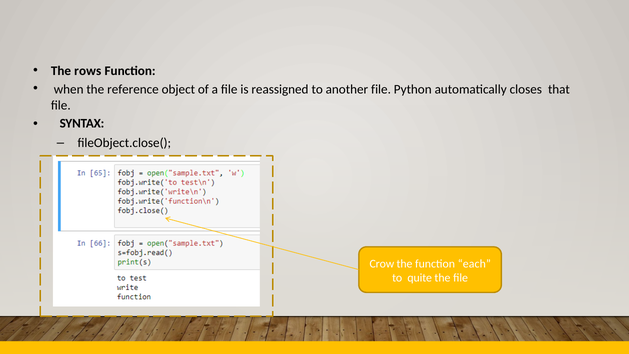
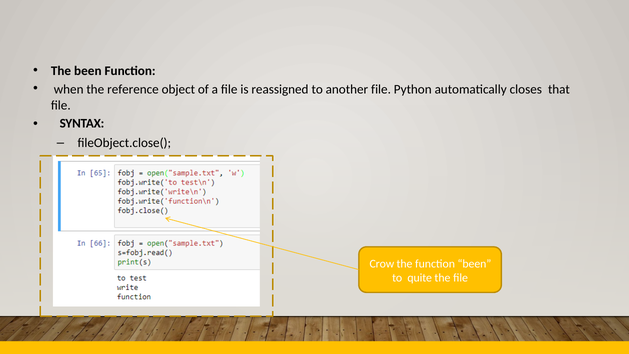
The rows: rows -> been
function each: each -> been
